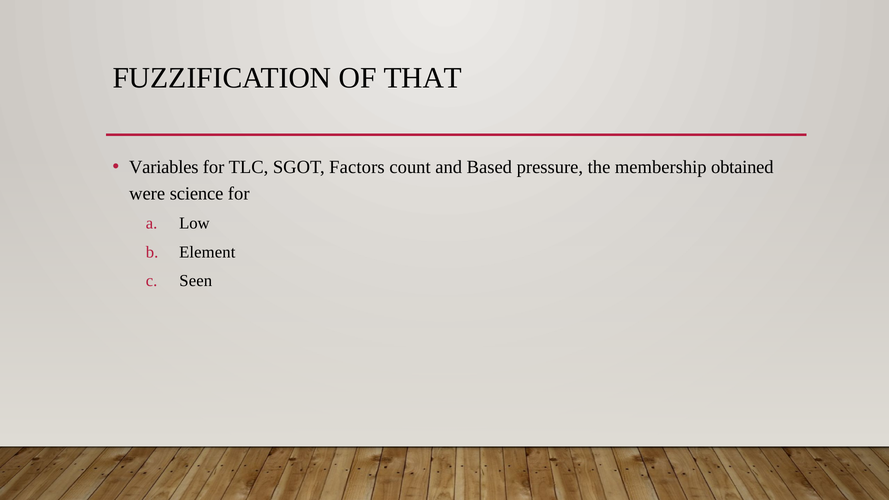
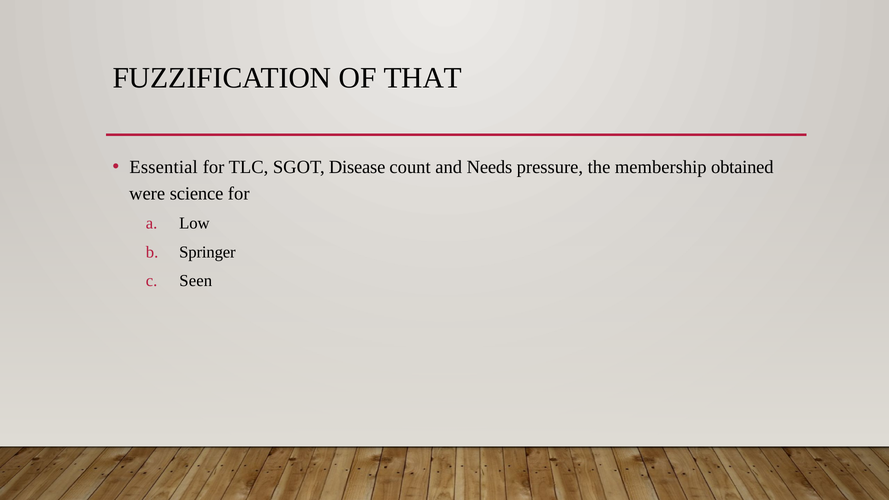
Variables: Variables -> Essential
Factors: Factors -> Disease
Based: Based -> Needs
Element: Element -> Springer
